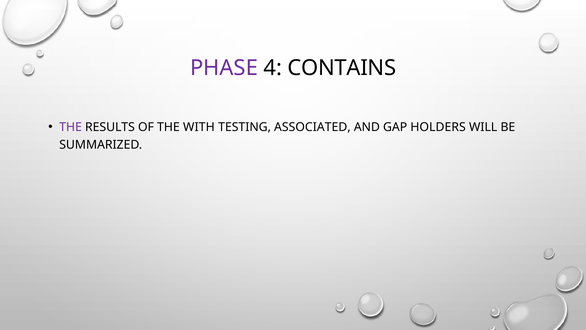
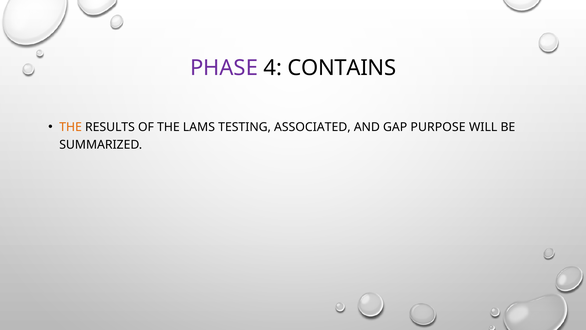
THE at (71, 127) colour: purple -> orange
WITH: WITH -> LAMS
HOLDERS: HOLDERS -> PURPOSE
